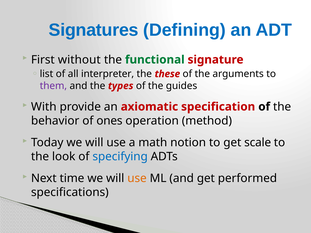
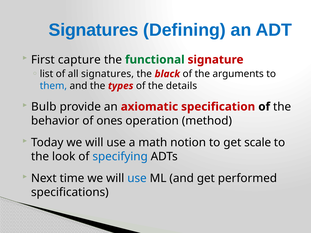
without: without -> capture
all interpreter: interpreter -> signatures
these: these -> black
them colour: purple -> blue
guides: guides -> details
With: With -> Bulb
use at (137, 178) colour: orange -> blue
